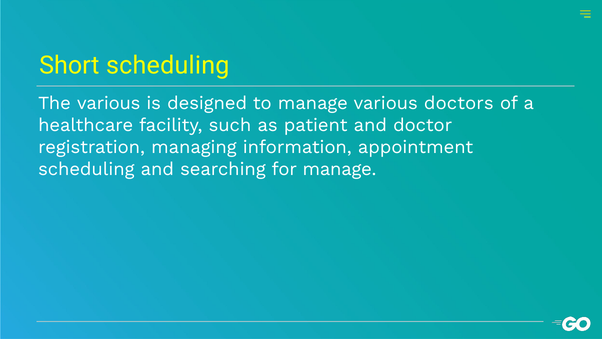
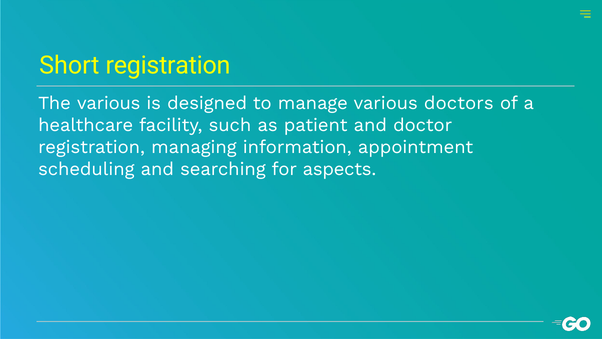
Short scheduling: scheduling -> registration
for manage: manage -> aspects
